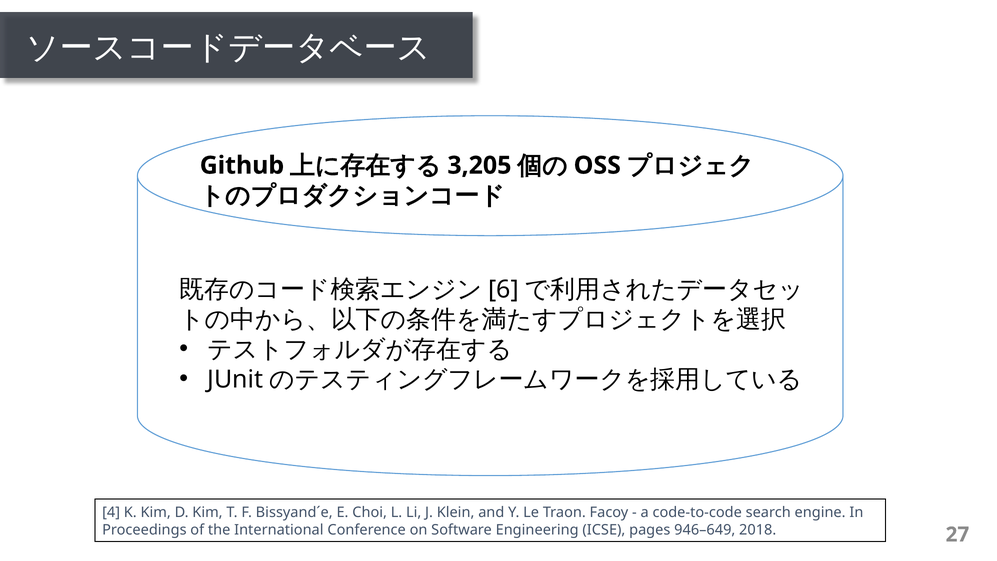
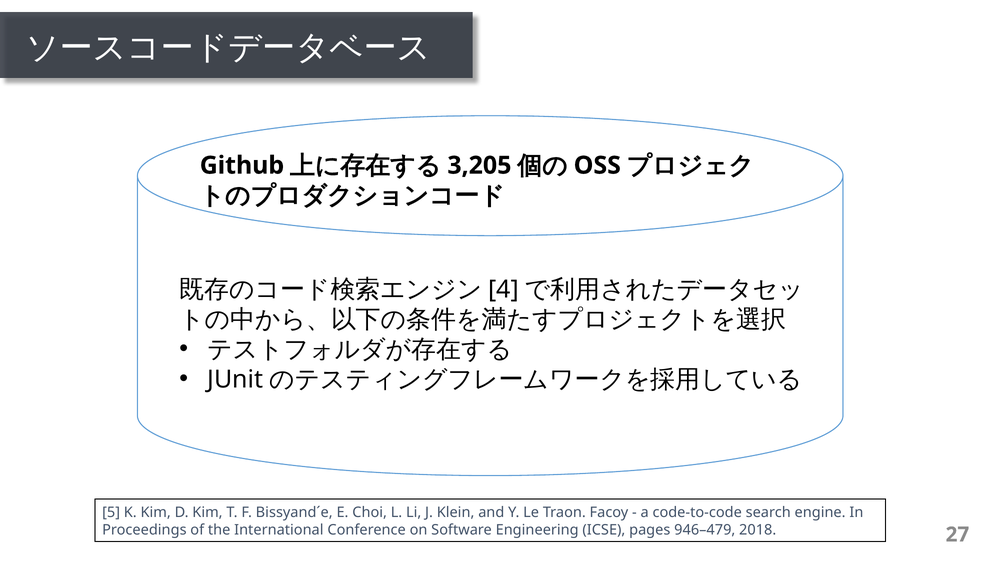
6: 6 -> 4
4: 4 -> 5
946–649: 946–649 -> 946–479
